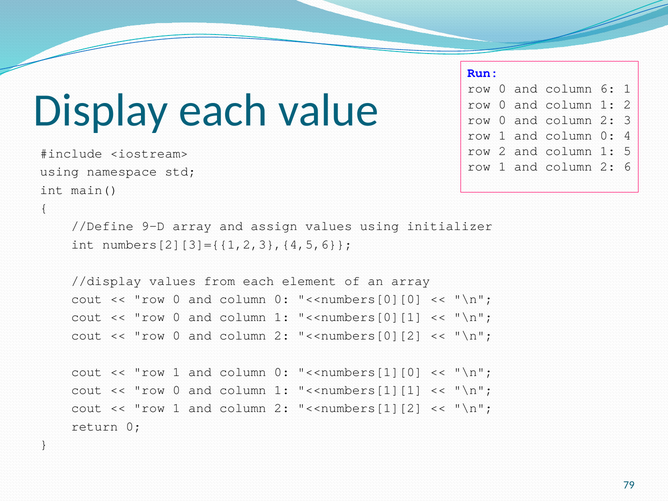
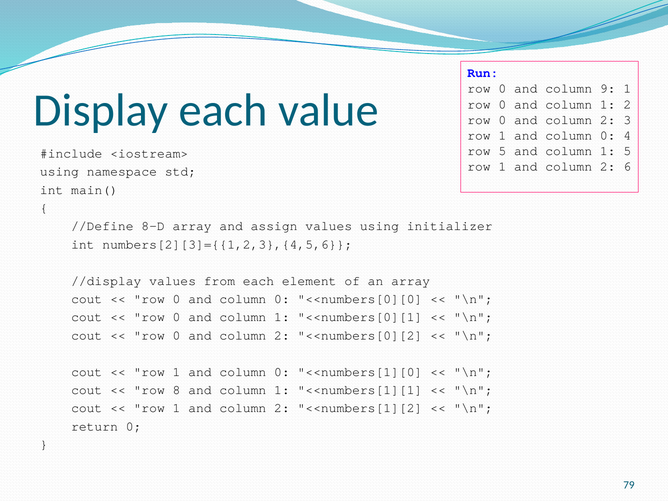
column 6: 6 -> 9
row 2: 2 -> 5
9-D: 9-D -> 8-D
0 at (176, 390): 0 -> 8
